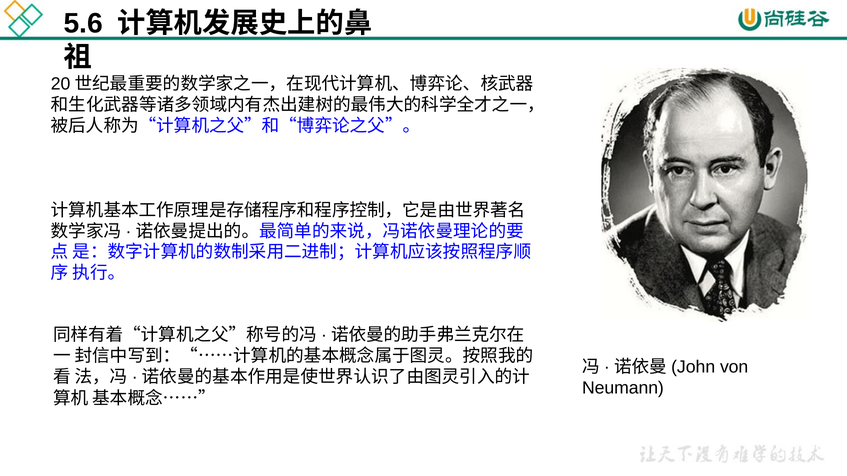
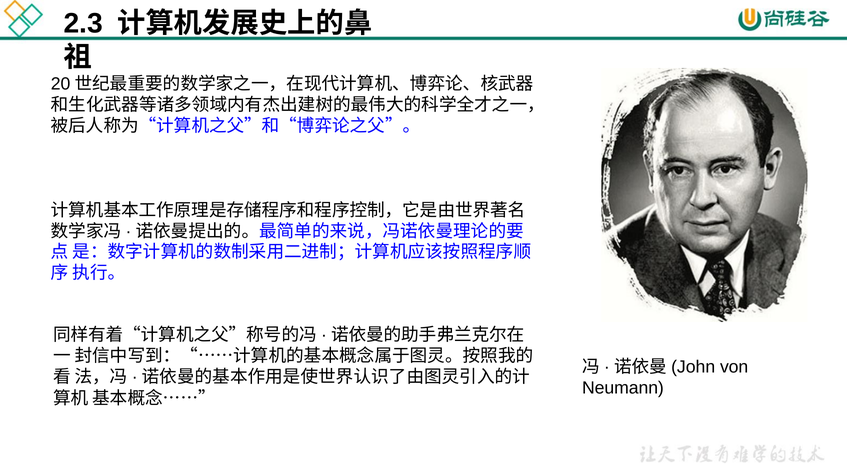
5.6: 5.6 -> 2.3
